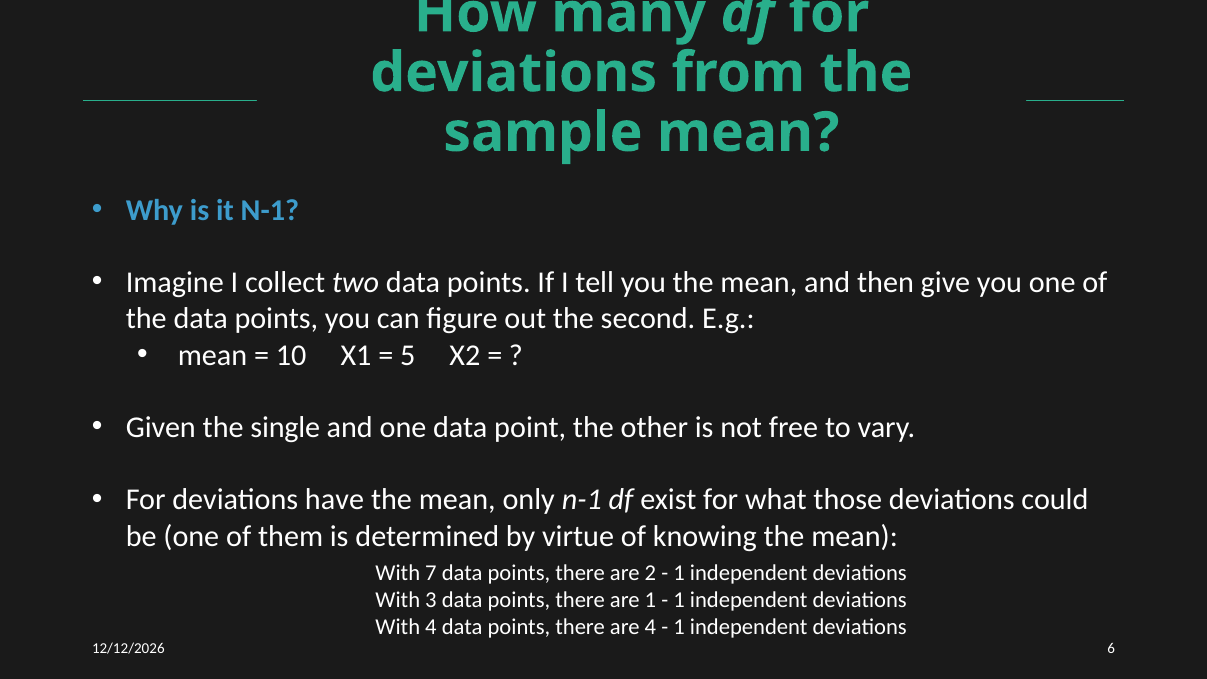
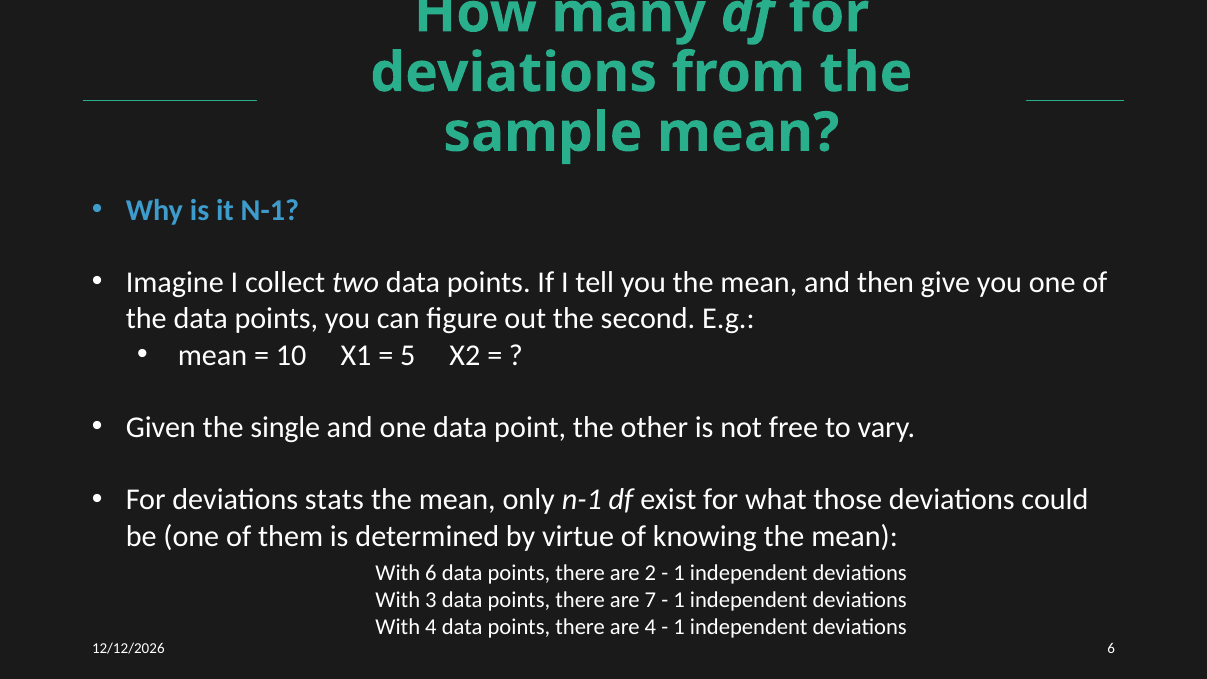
have: have -> stats
With 7: 7 -> 6
are 1: 1 -> 7
